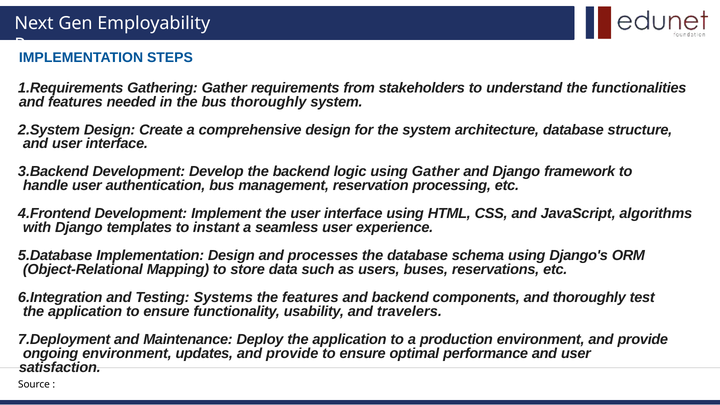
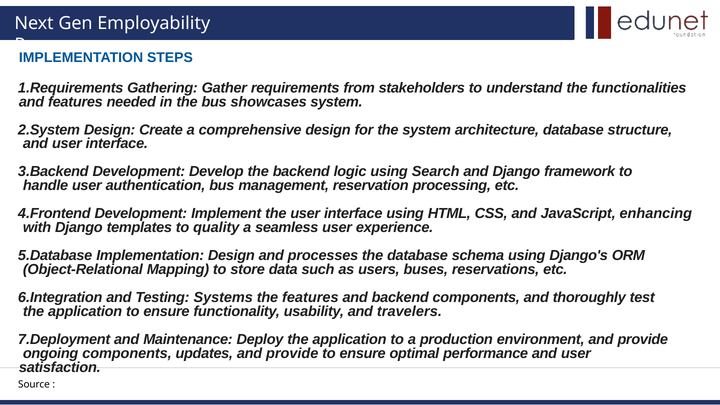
bus thoroughly: thoroughly -> showcases
using Gather: Gather -> Search
algorithms: algorithms -> enhancing
instant: instant -> quality
ongoing environment: environment -> components
